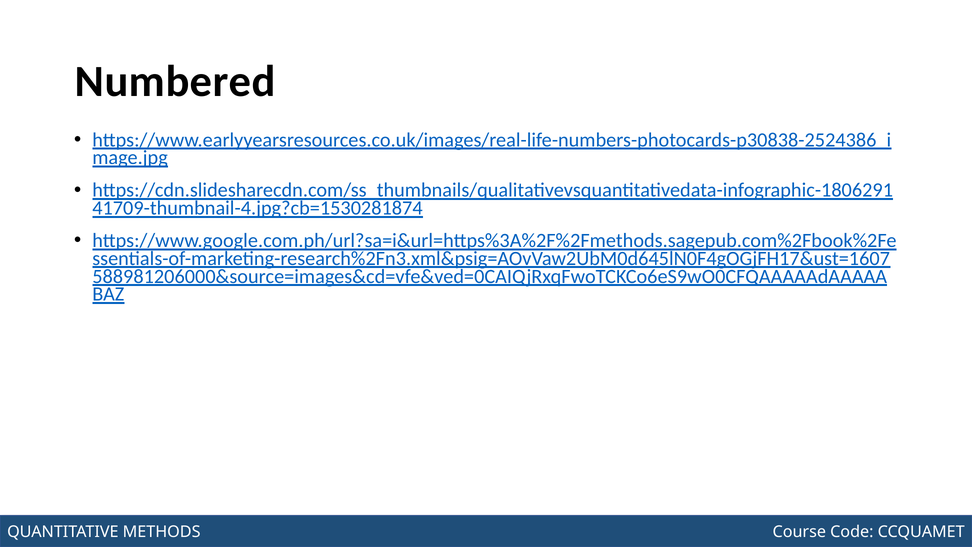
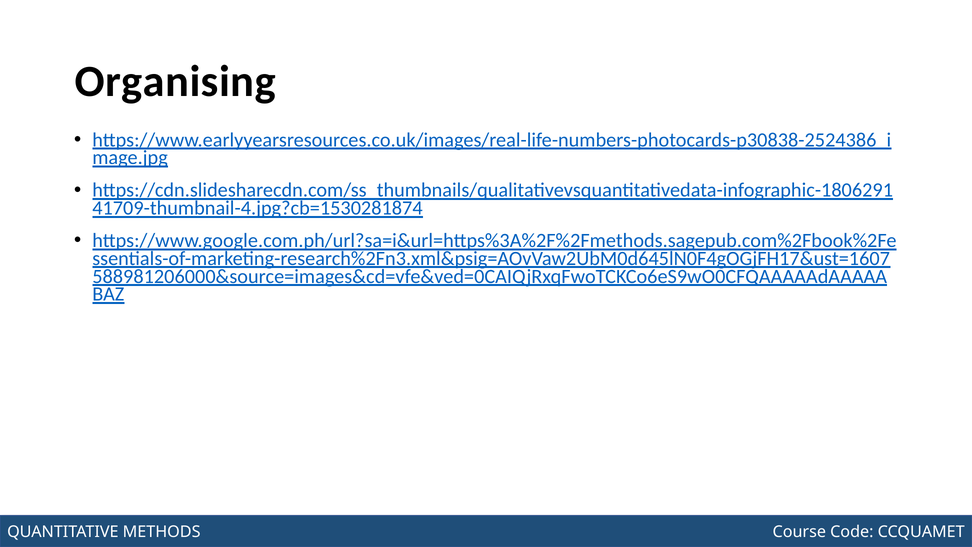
Numbered: Numbered -> Organising
